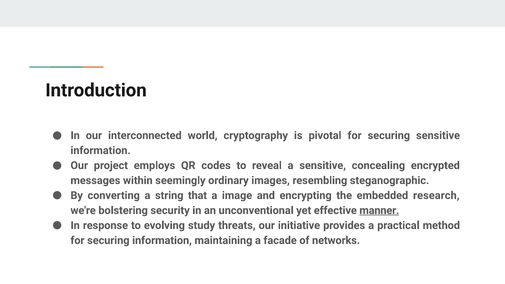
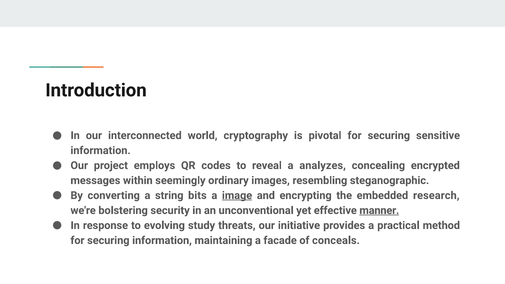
a sensitive: sensitive -> analyzes
that: that -> bits
image underline: none -> present
networks: networks -> conceals
